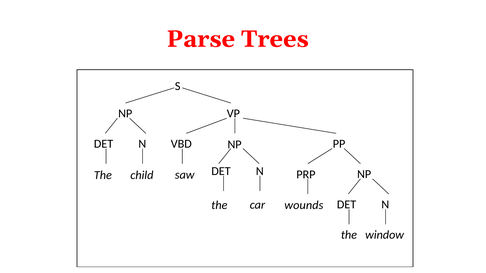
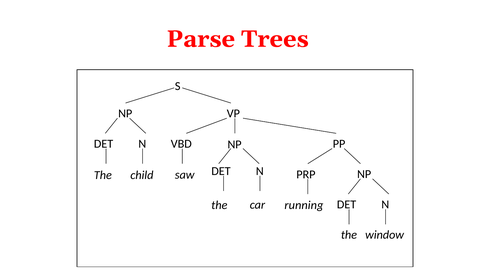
wounds: wounds -> running
